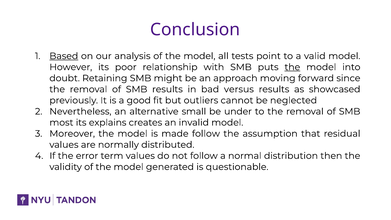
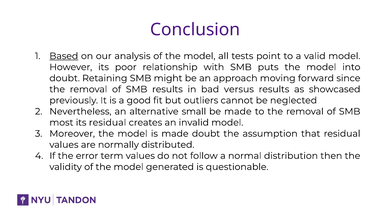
the at (292, 67) underline: present -> none
be under: under -> made
its explains: explains -> residual
made follow: follow -> doubt
